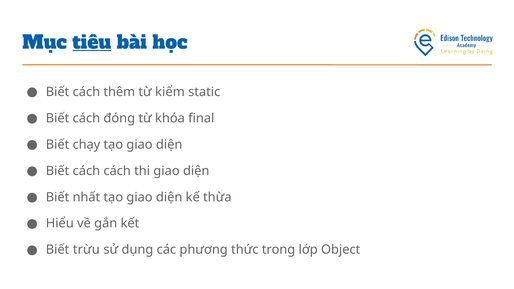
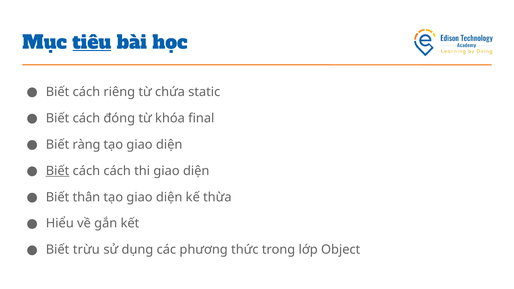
thêm: thêm -> riêng
kiểm: kiểm -> chứa
chạy: chạy -> ràng
Biết at (58, 171) underline: none -> present
nhất: nhất -> thân
